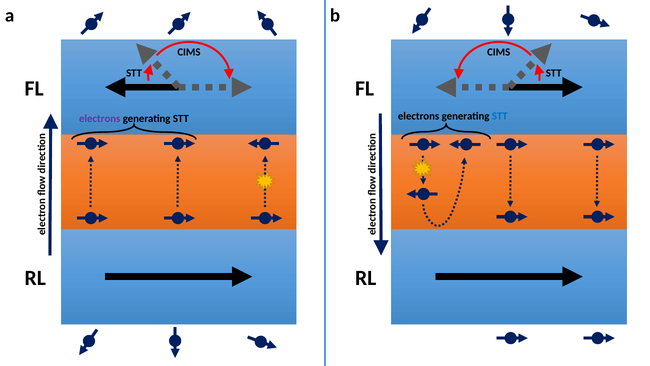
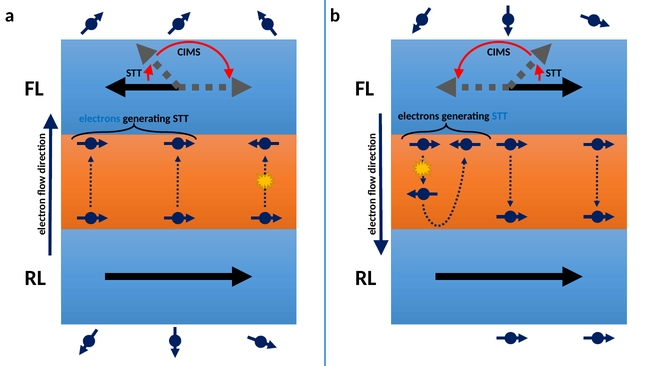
electrons at (100, 119) colour: purple -> blue
